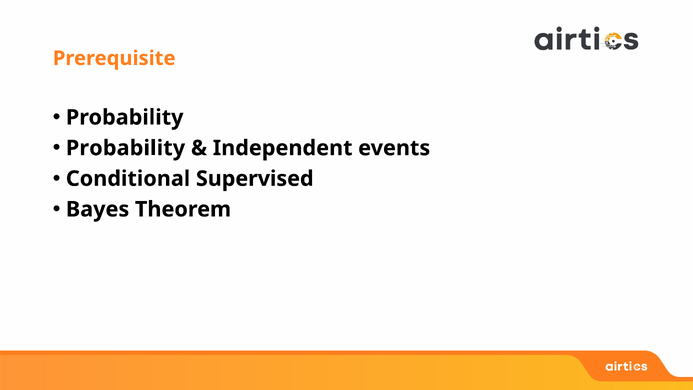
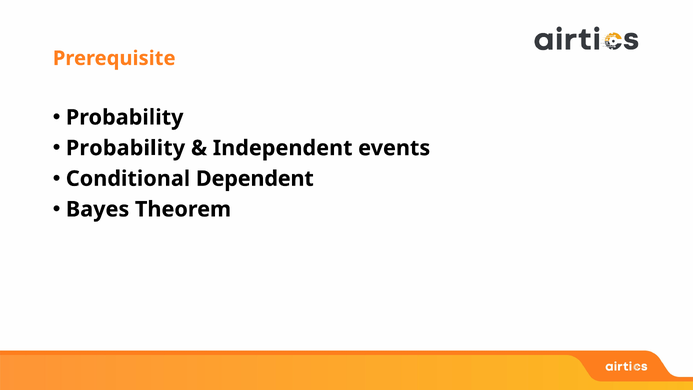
Supervised: Supervised -> Dependent
